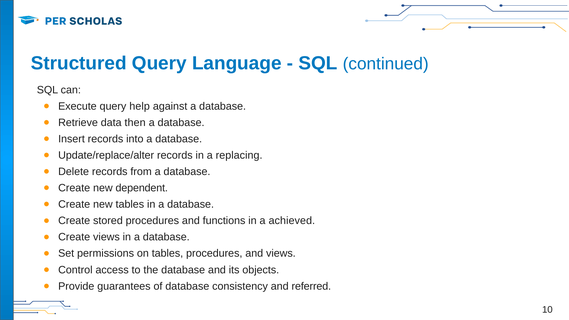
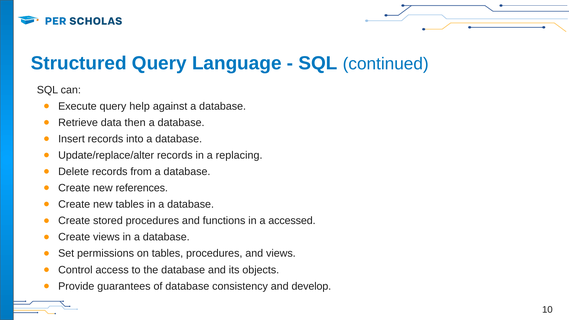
dependent: dependent -> references
achieved: achieved -> accessed
referred: referred -> develop
